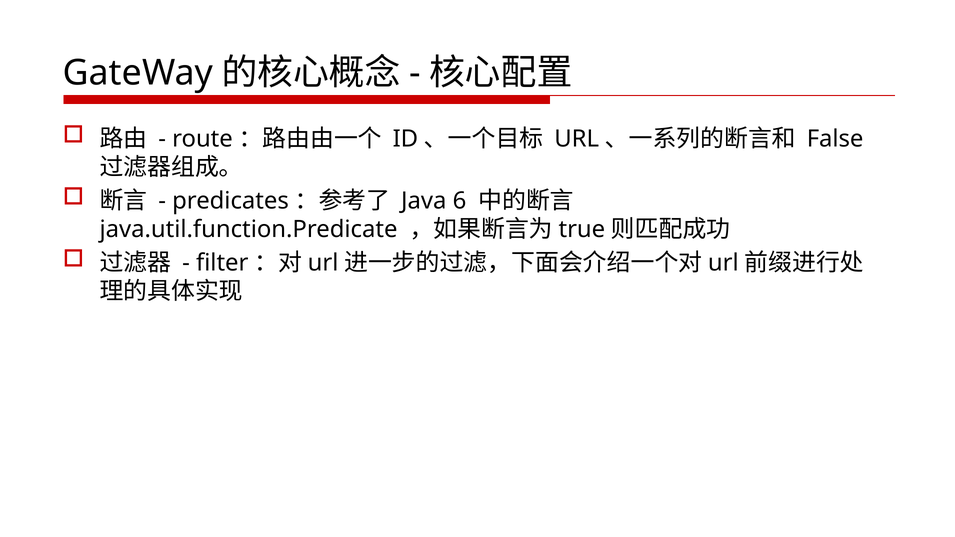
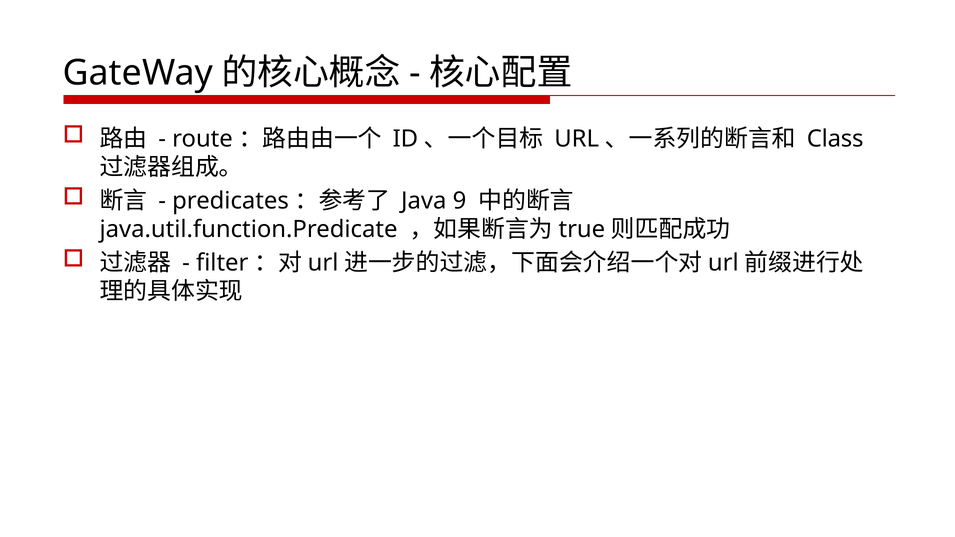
False: False -> Class
6: 6 -> 9
